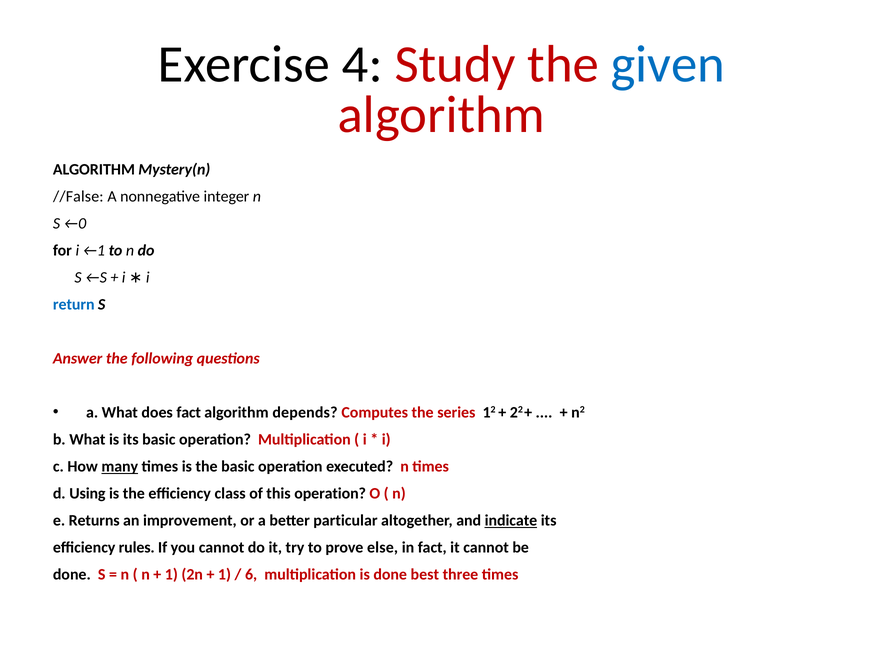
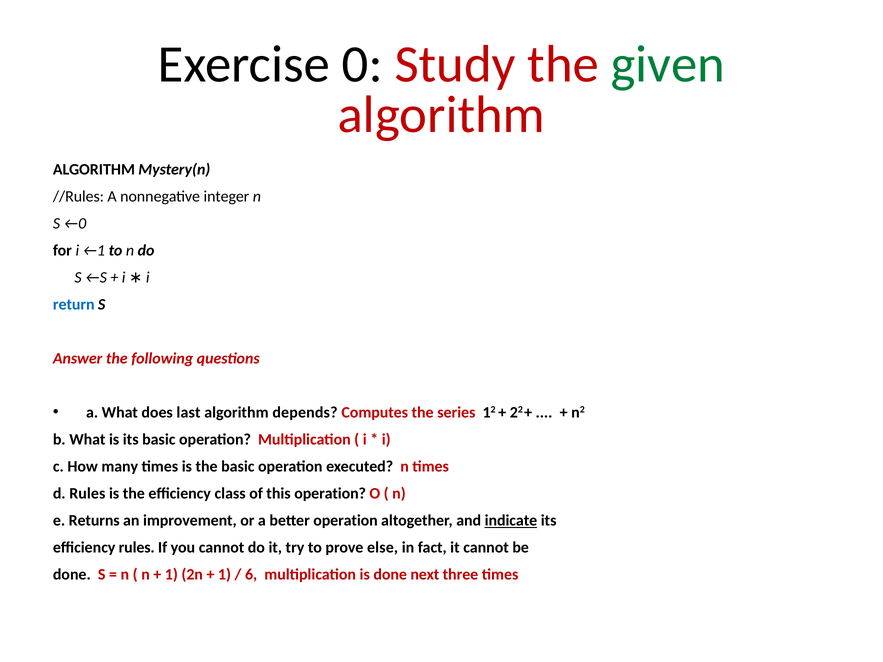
4: 4 -> 0
given colour: blue -> green
//False: //False -> //Rules
does fact: fact -> last
many underline: present -> none
d Using: Using -> Rules
better particular: particular -> operation
best: best -> next
